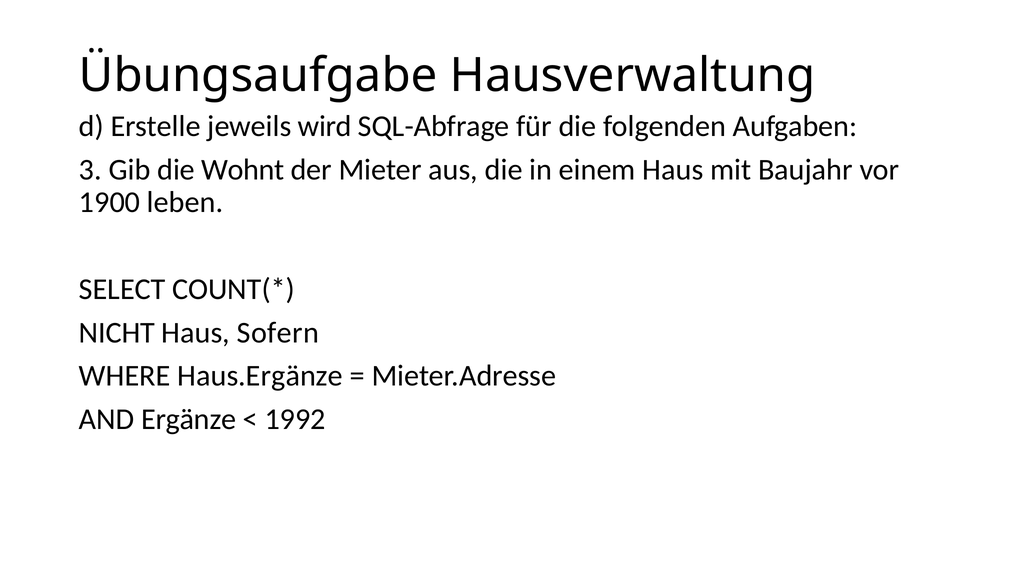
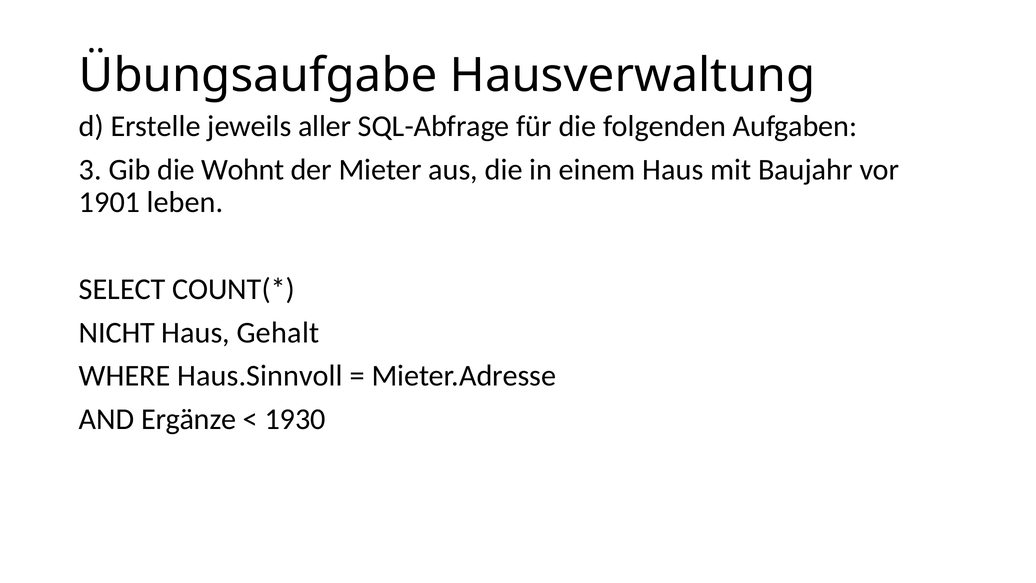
wird: wird -> aller
1900: 1900 -> 1901
Sofern: Sofern -> Gehalt
Haus.Ergänze: Haus.Ergänze -> Haus.Sinnvoll
1992: 1992 -> 1930
